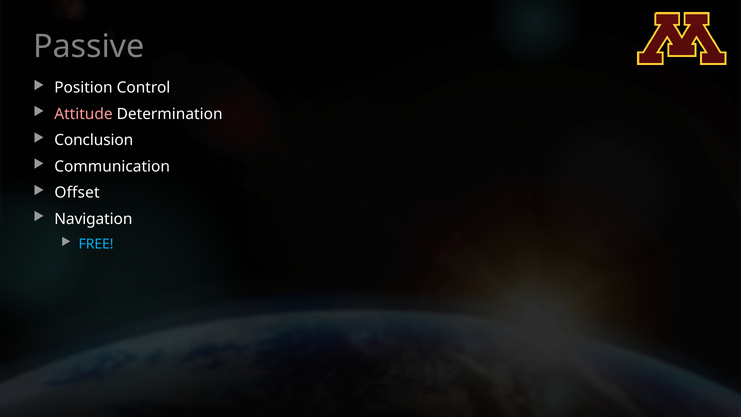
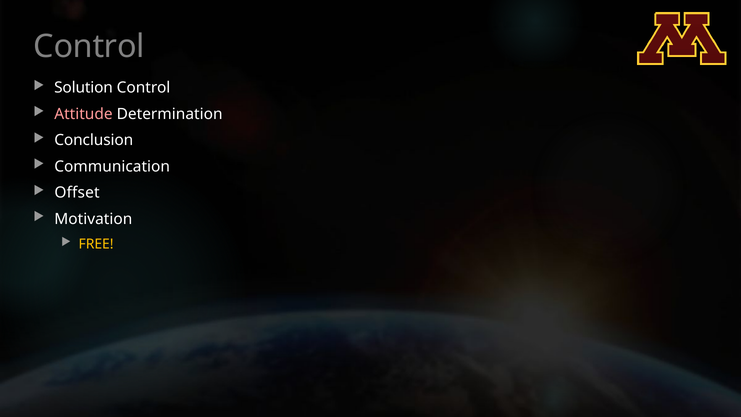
Passive at (89, 47): Passive -> Control
Position: Position -> Solution
Navigation: Navigation -> Motivation
FREE colour: light blue -> yellow
